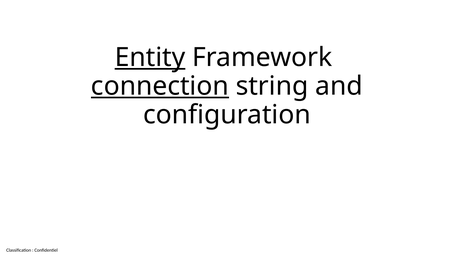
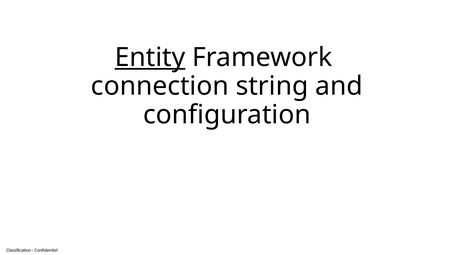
connection underline: present -> none
